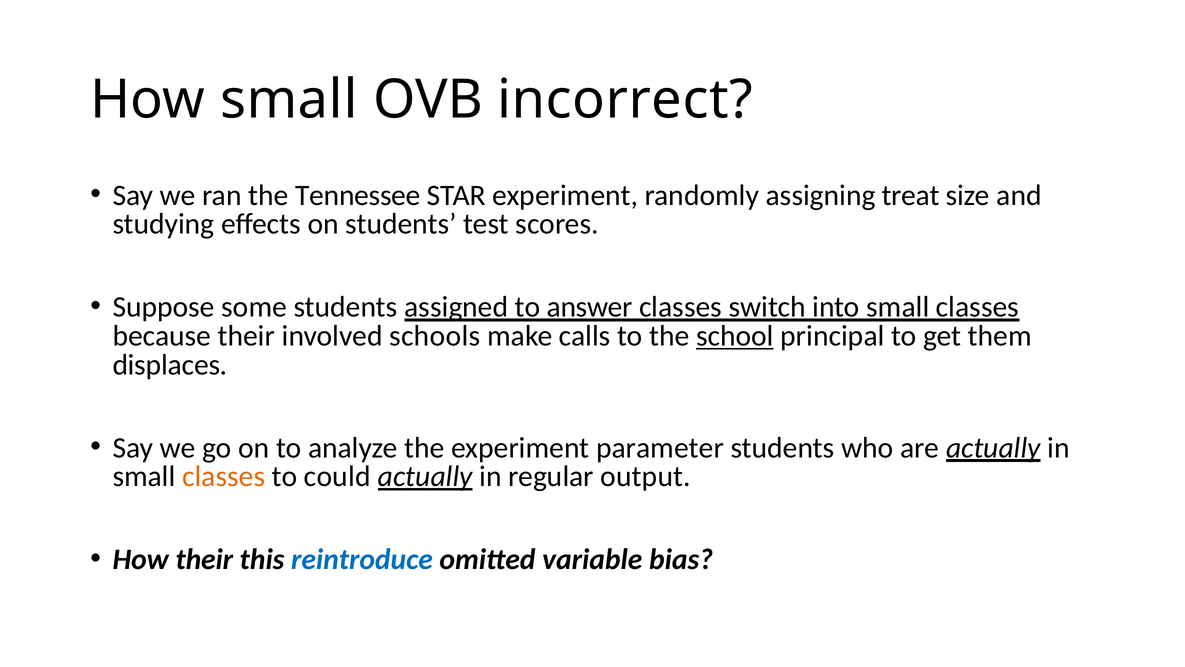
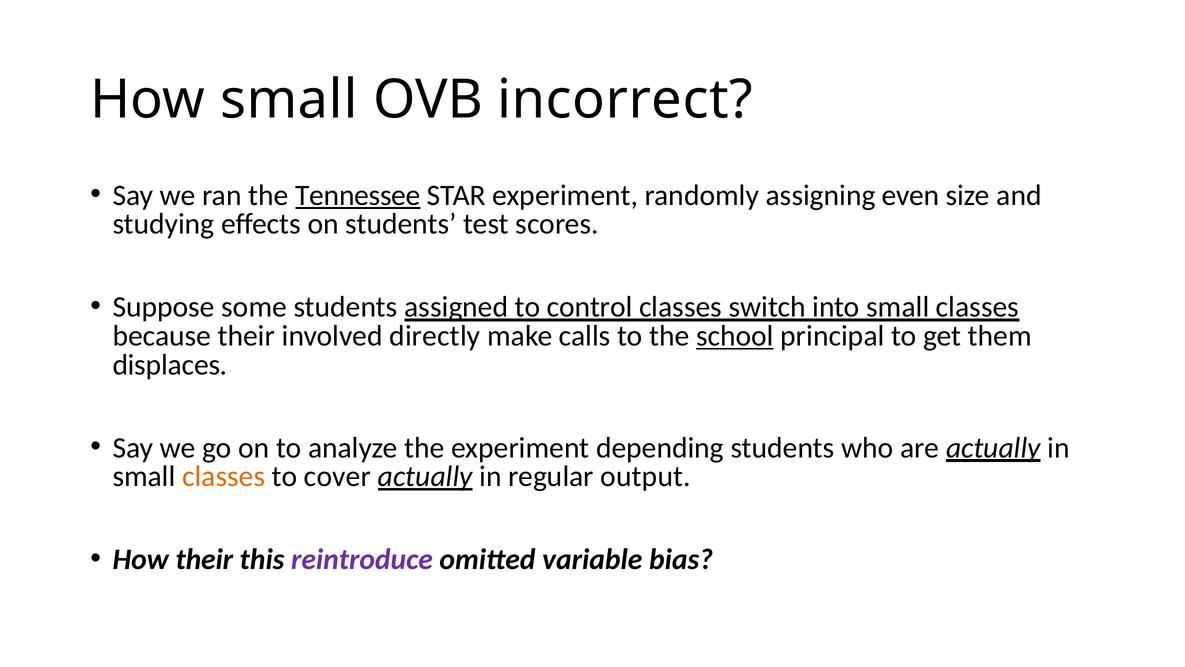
Tennessee underline: none -> present
treat: treat -> even
answer: answer -> control
schools: schools -> directly
parameter: parameter -> depending
could: could -> cover
reintroduce colour: blue -> purple
